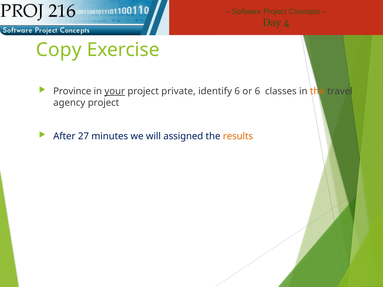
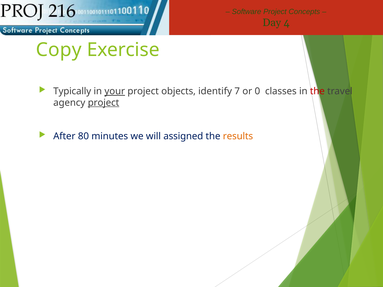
Province: Province -> Typically
private: private -> objects
identify 6: 6 -> 7
or 6: 6 -> 0
the at (317, 91) colour: orange -> red
project at (104, 103) underline: none -> present
27: 27 -> 80
